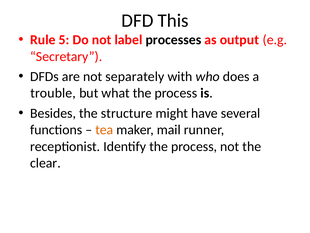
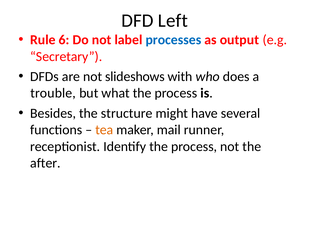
This: This -> Left
5: 5 -> 6
processes colour: black -> blue
separately: separately -> slideshows
clear: clear -> after
